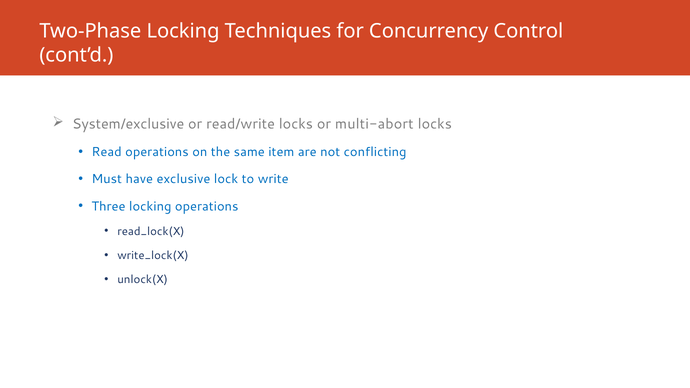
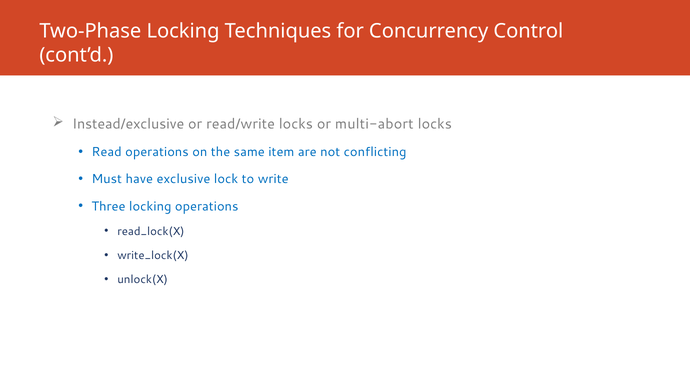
System/exclusive: System/exclusive -> Instead/exclusive
